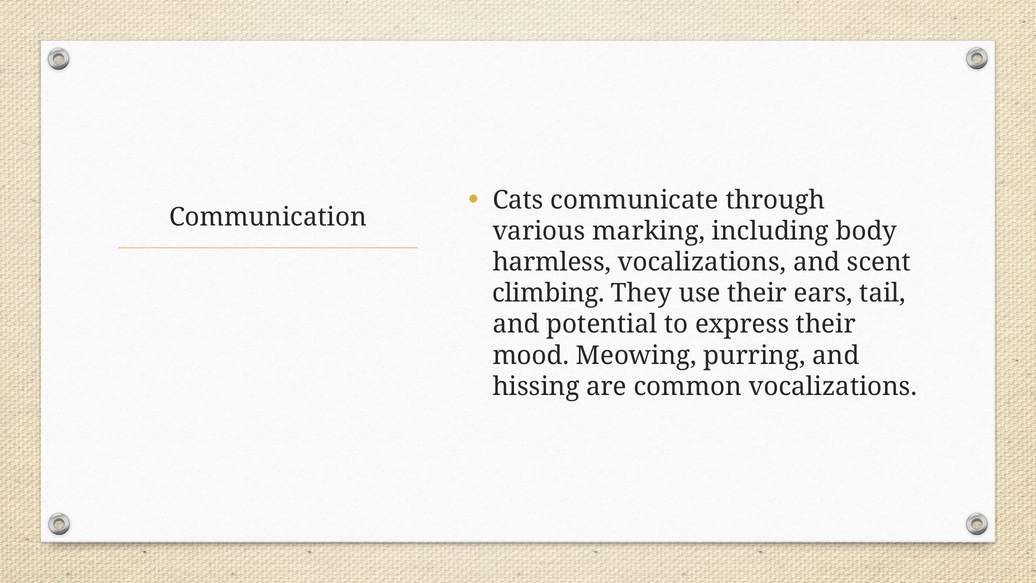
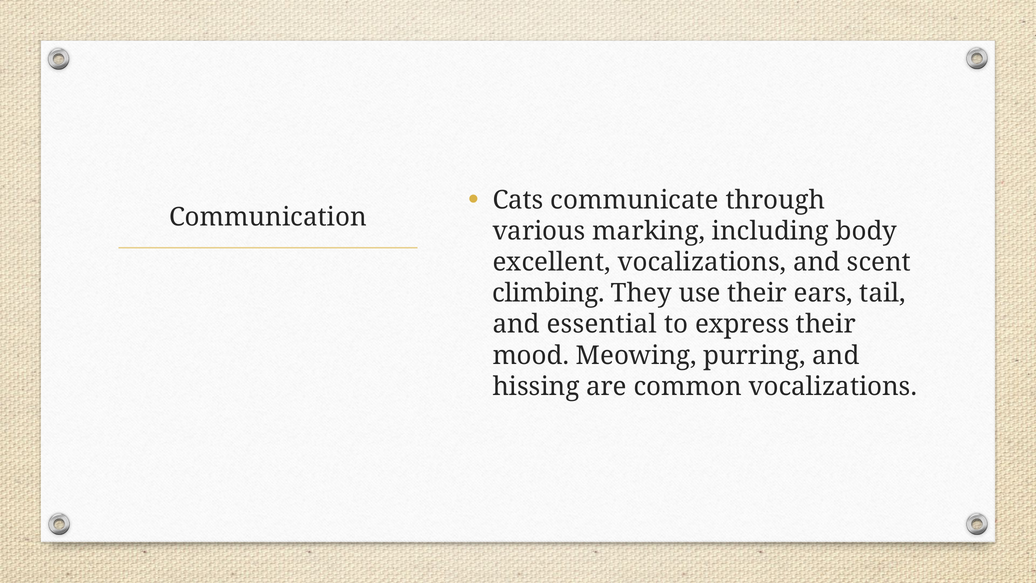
harmless: harmless -> excellent
potential: potential -> essential
